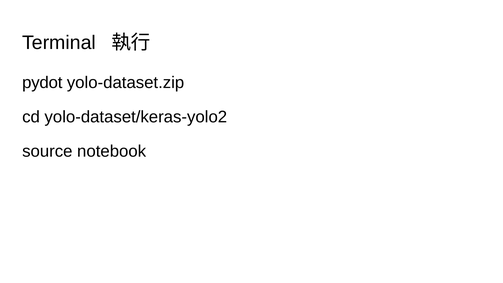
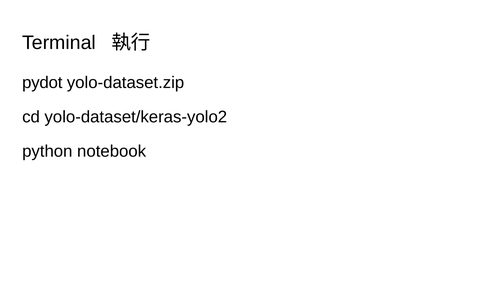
source: source -> python
